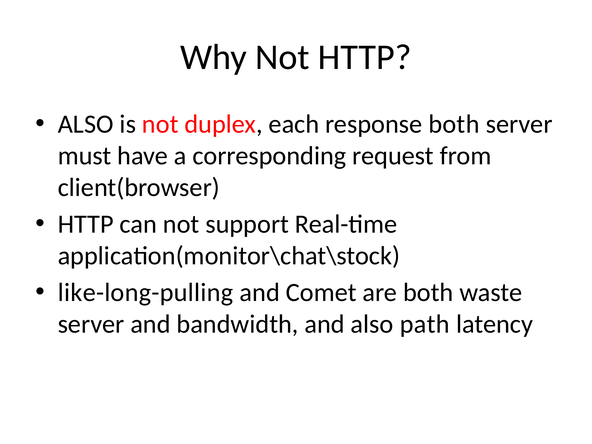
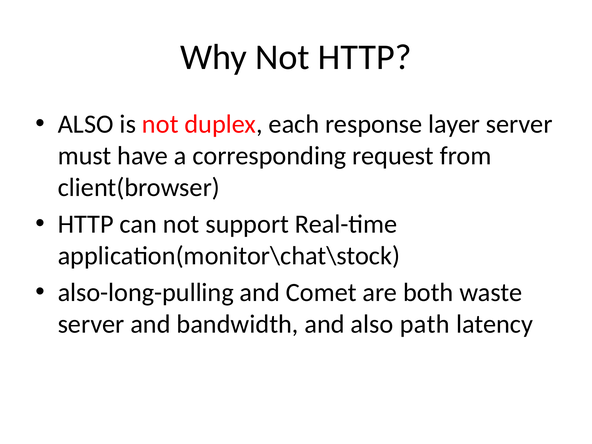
response both: both -> layer
like-long-pulling: like-long-pulling -> also-long-pulling
